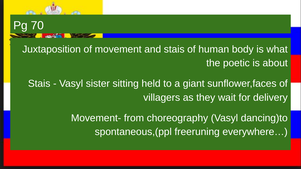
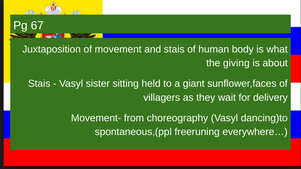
70: 70 -> 67
poetic: poetic -> giving
